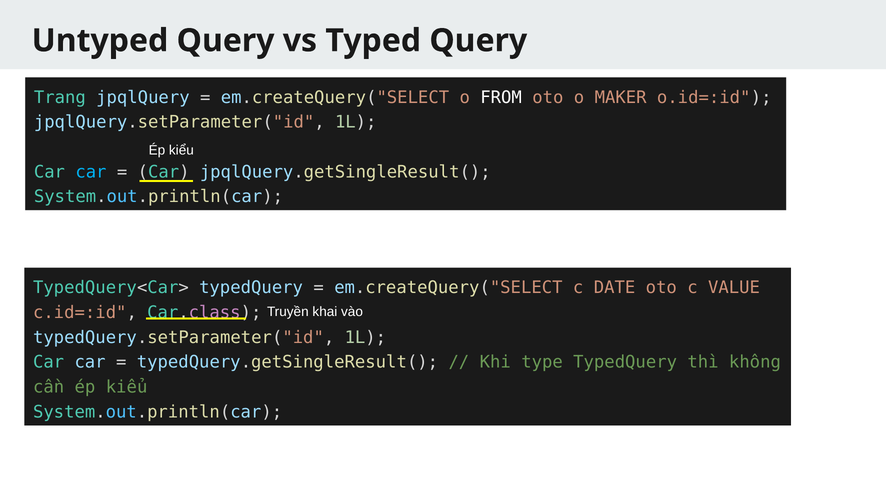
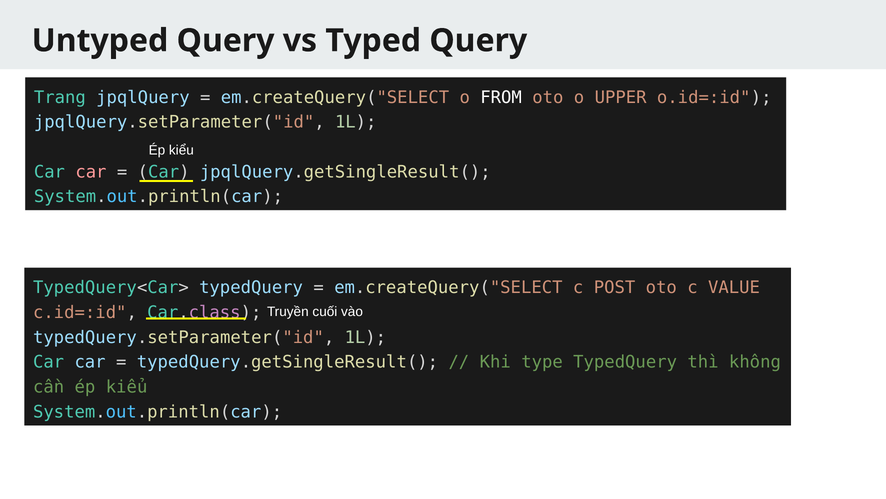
MAKER: MAKER -> UPPER
car at (91, 172) colour: light blue -> pink
DATE: DATE -> POST
khai: khai -> cuối
